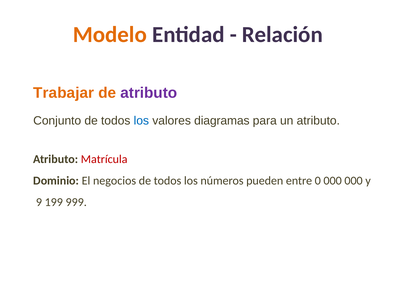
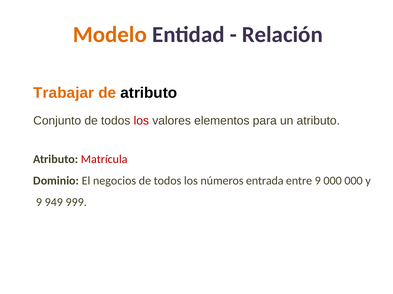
atributo at (149, 93) colour: purple -> black
los at (141, 121) colour: blue -> red
diagramas: diagramas -> elementos
pueden: pueden -> entrada
entre 0: 0 -> 9
199: 199 -> 949
